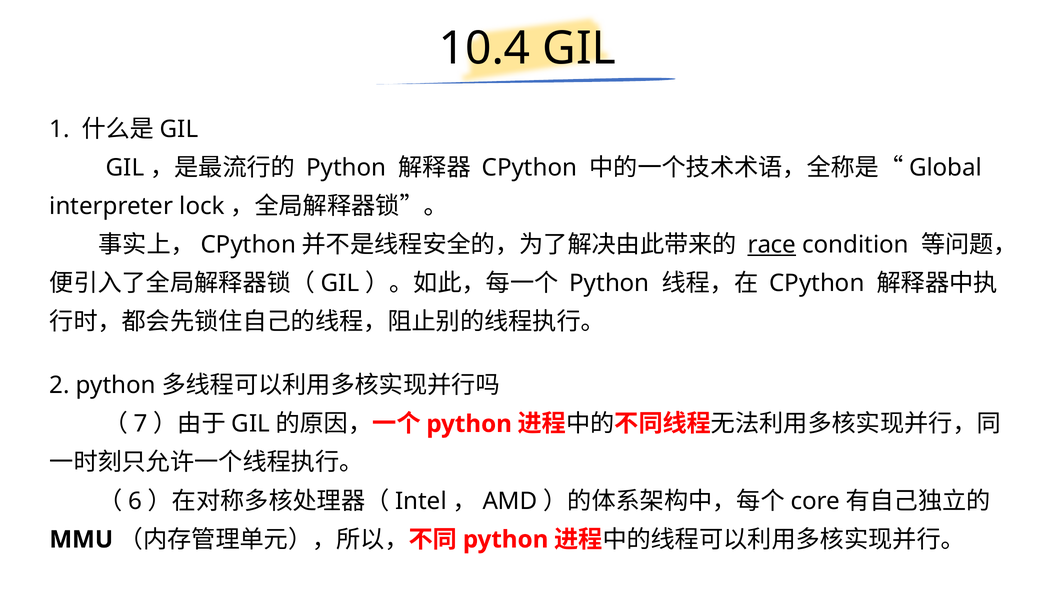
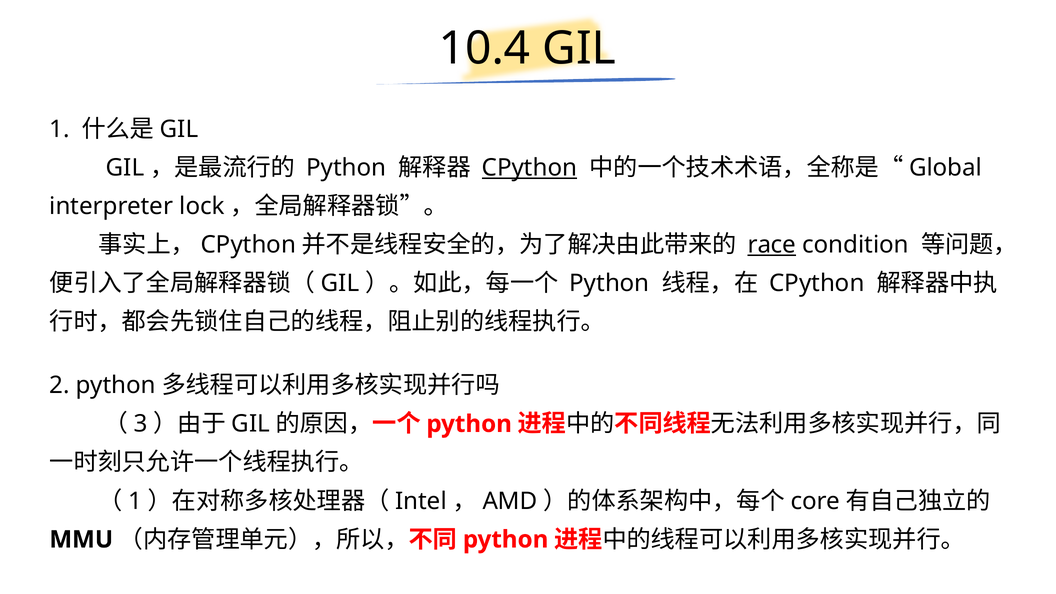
CPython at (529, 168) underline: none -> present
7: 7 -> 3
6 at (135, 501): 6 -> 1
